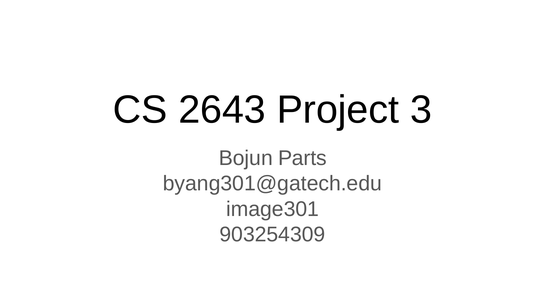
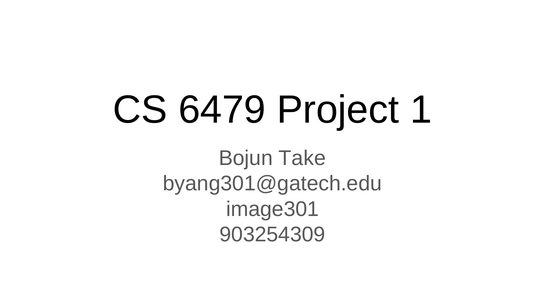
2643: 2643 -> 6479
3: 3 -> 1
Parts: Parts -> Take
